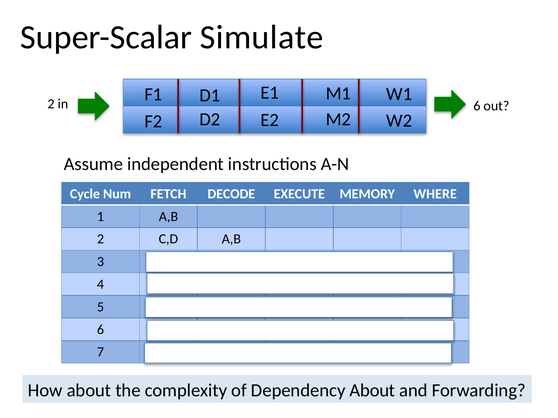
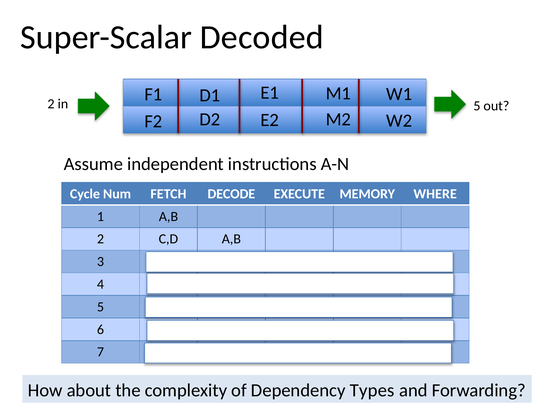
Simulate: Simulate -> Decoded
in 6: 6 -> 5
Dependency About: About -> Types
